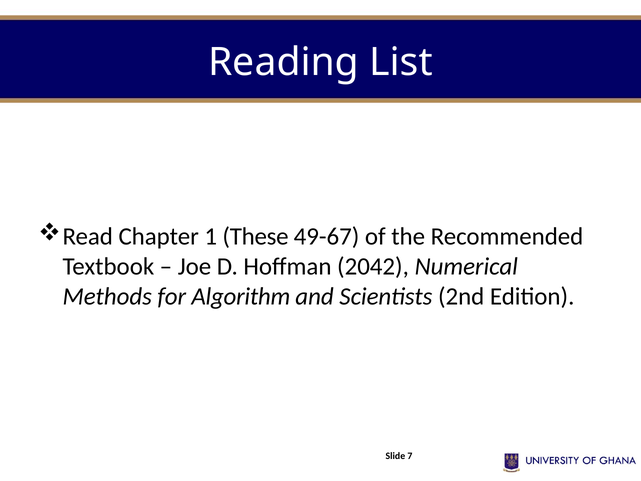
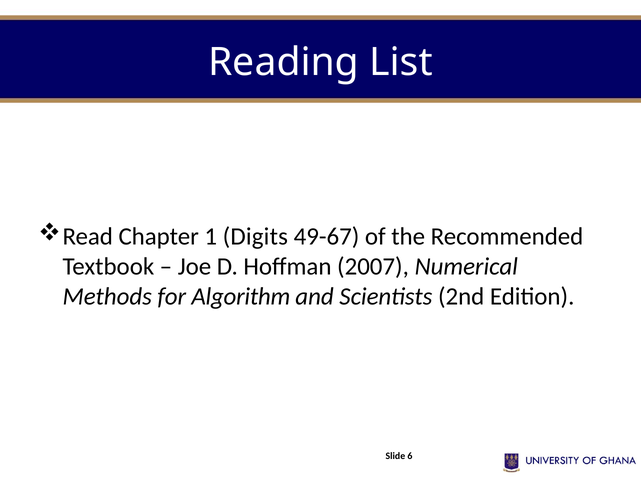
These: These -> Digits
2042: 2042 -> 2007
7: 7 -> 6
